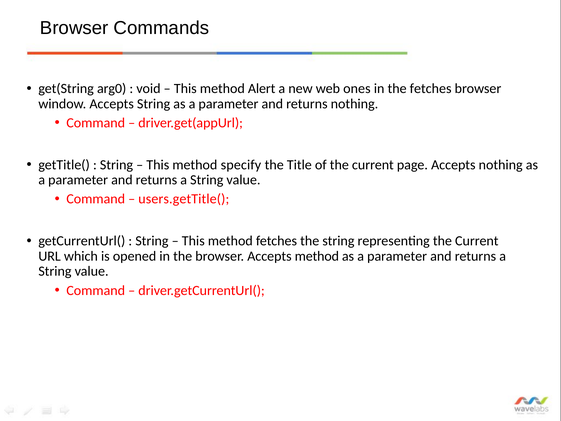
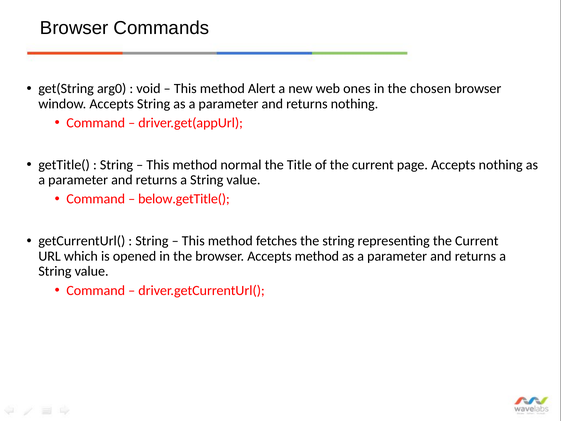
the fetches: fetches -> chosen
specify: specify -> normal
users.getTitle(: users.getTitle( -> below.getTitle(
